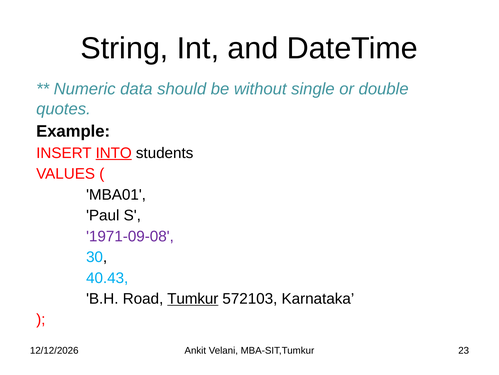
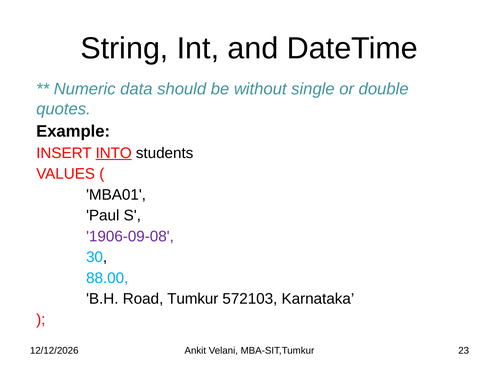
1971-09-08: 1971-09-08 -> 1906-09-08
40.43: 40.43 -> 88.00
Tumkur underline: present -> none
